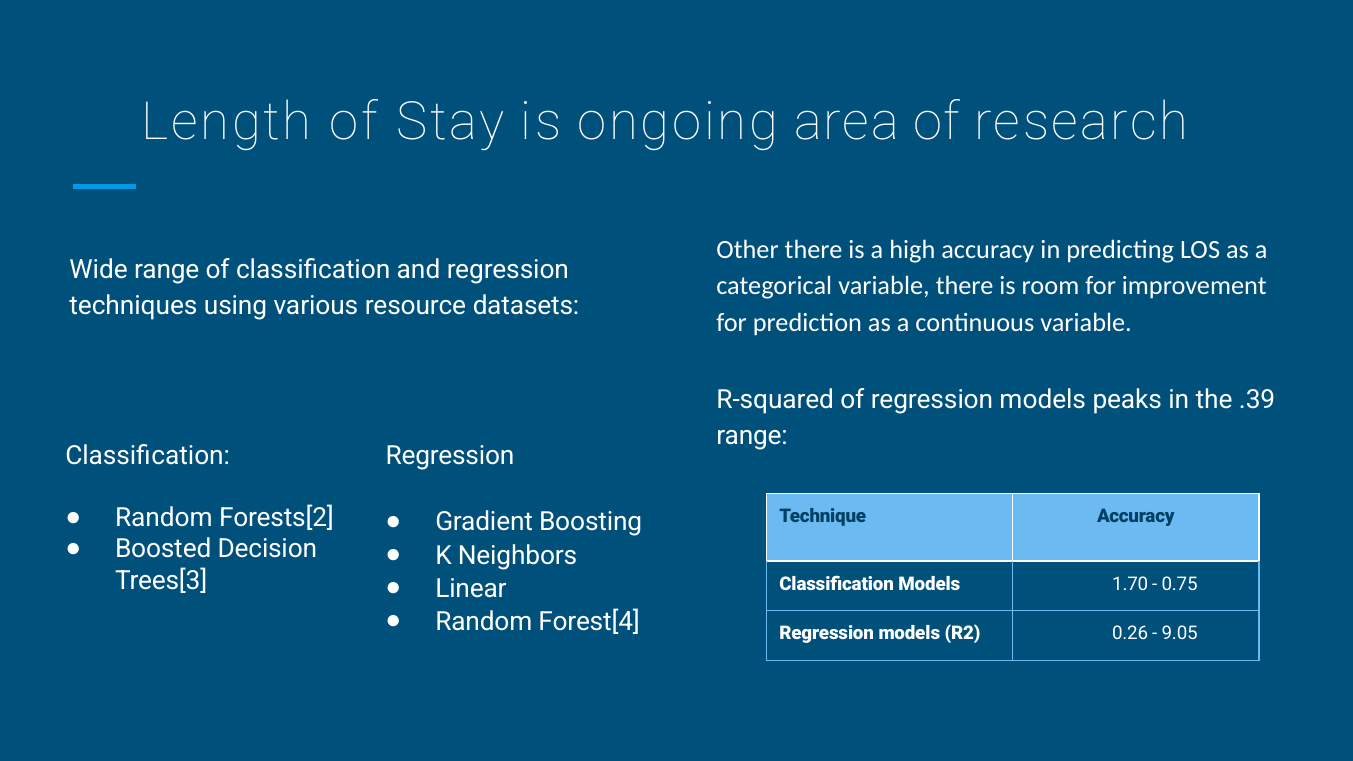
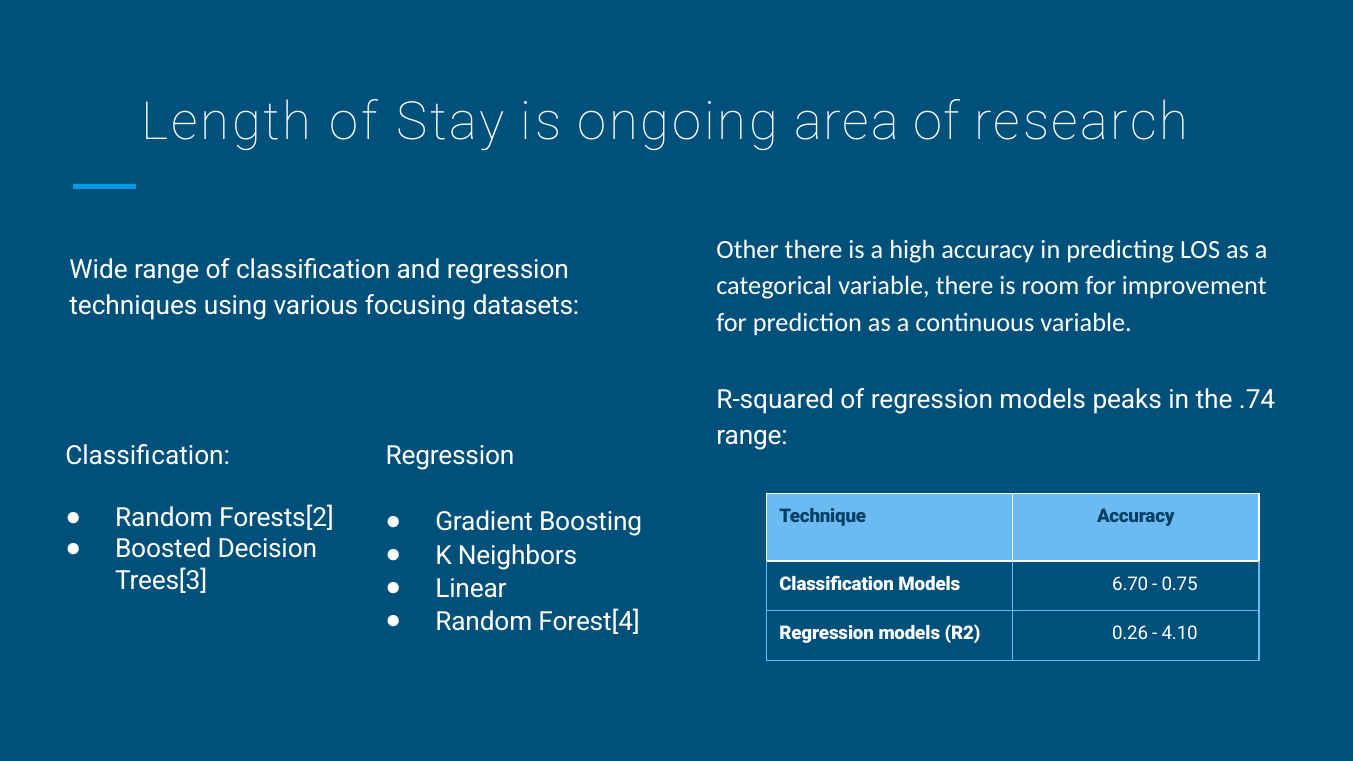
resource: resource -> focusing
.39: .39 -> .74
1.70: 1.70 -> 6.70
9.05: 9.05 -> 4.10
